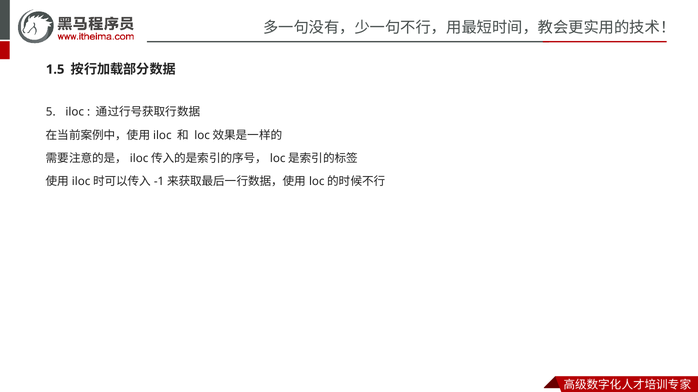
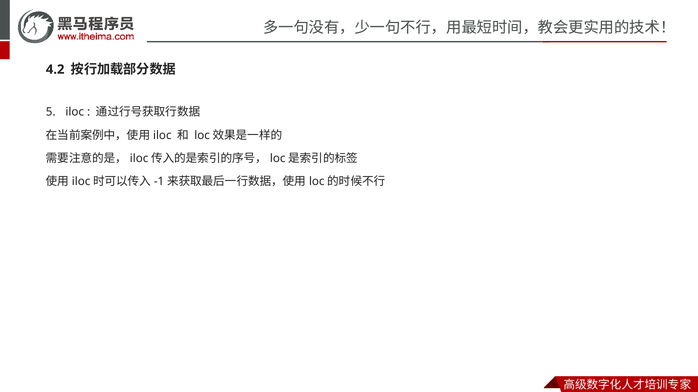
1.5: 1.5 -> 4.2
